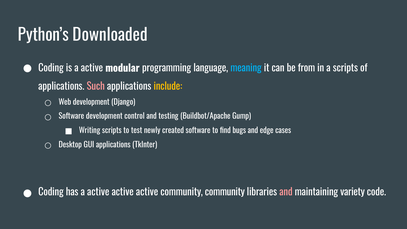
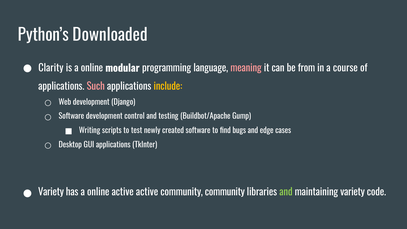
Coding at (51, 68): Coding -> Clarity
is a active: active -> online
meaning colour: light blue -> pink
a scripts: scripts -> course
Coding at (51, 192): Coding -> Variety
has a active: active -> online
and at (286, 192) colour: pink -> light green
